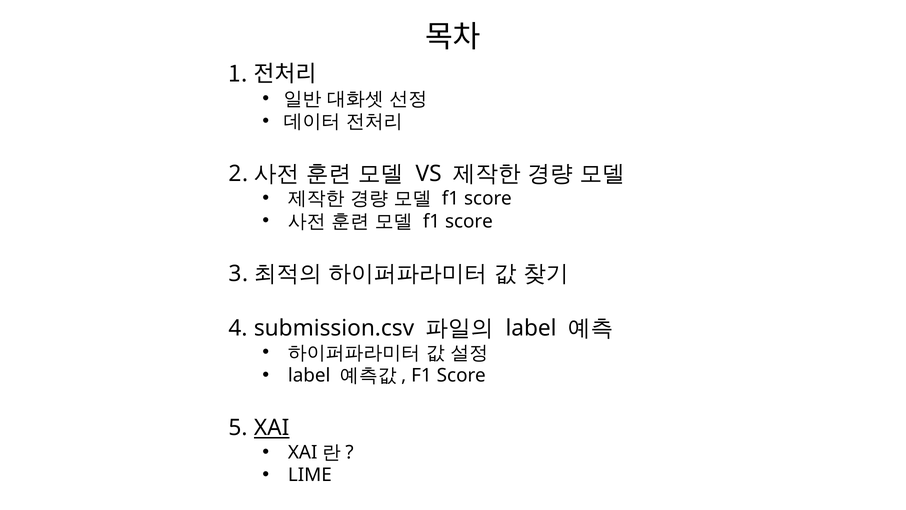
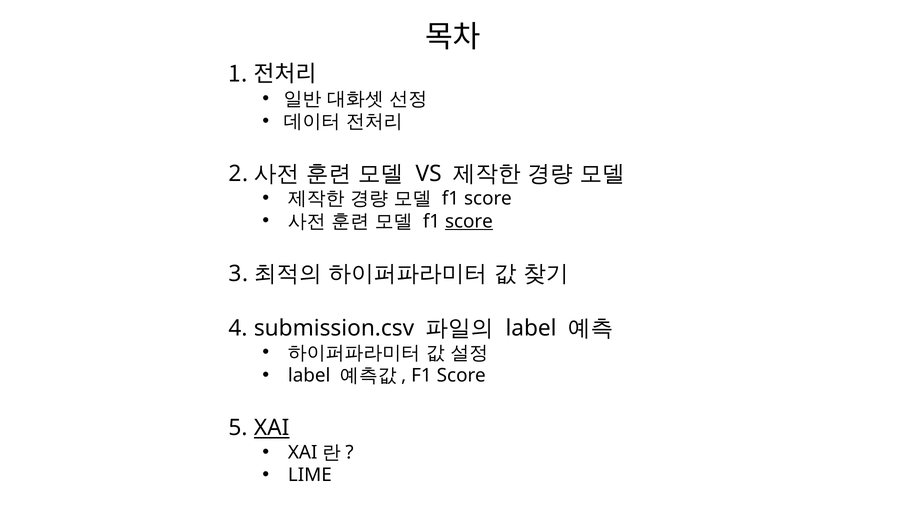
score at (469, 221) underline: none -> present
